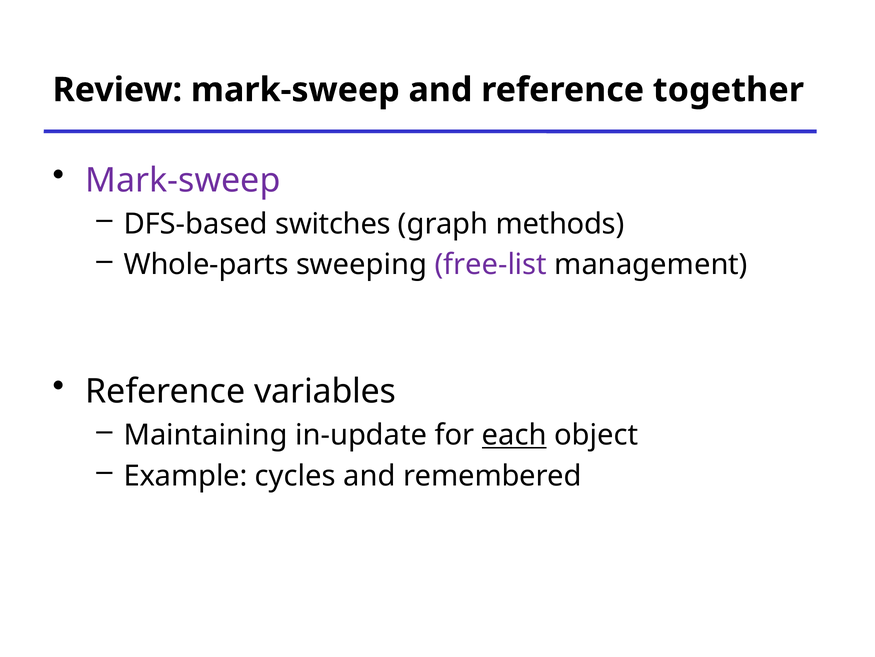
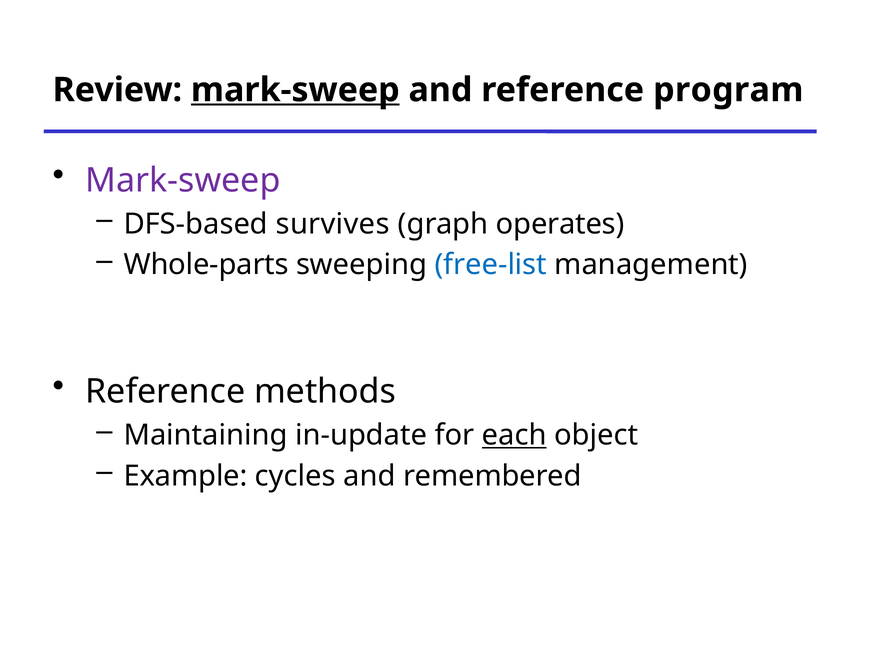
mark-sweep at (295, 90) underline: none -> present
together: together -> program
switches: switches -> survives
methods: methods -> operates
free-list colour: purple -> blue
variables: variables -> methods
